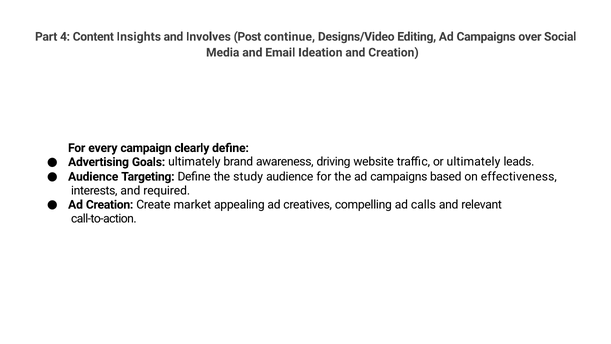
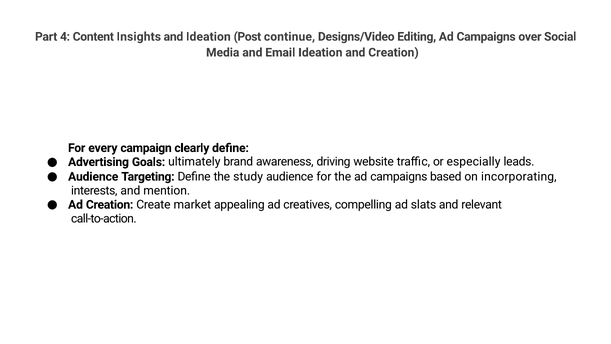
and Involves: Involves -> Ideation
or ultimately: ultimately -> especially
effectiveness: effectiveness -> incorporating
required: required -> mention
calls: calls -> slats
